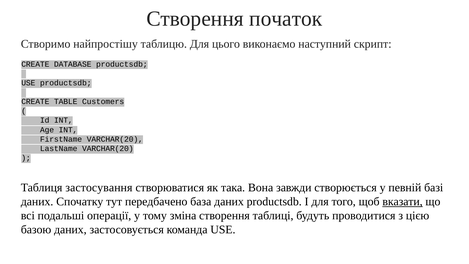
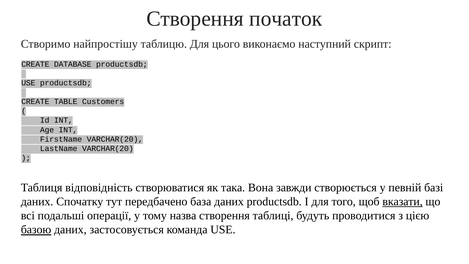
застосування: застосування -> відповідність
зміна: зміна -> назва
базою underline: none -> present
